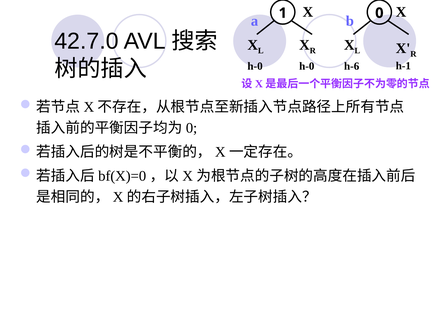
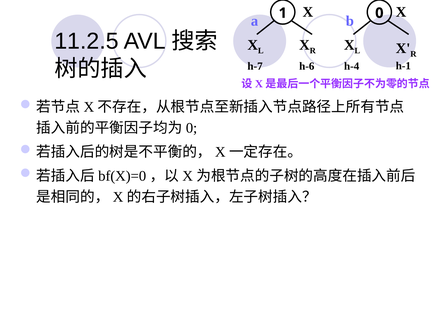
42.7.0: 42.7.0 -> 11.2.5
h-0 at (255, 66): h-0 -> h-7
h-0 at (307, 66): h-0 -> h-6
h-6: h-6 -> h-4
